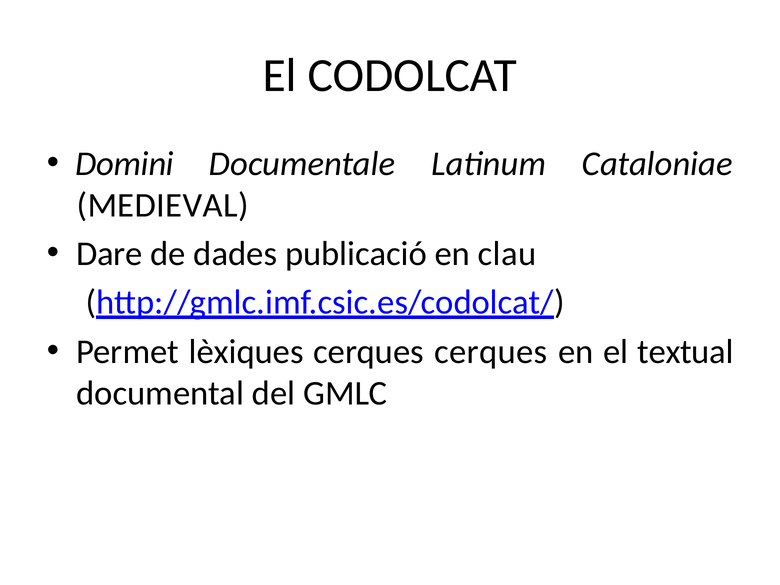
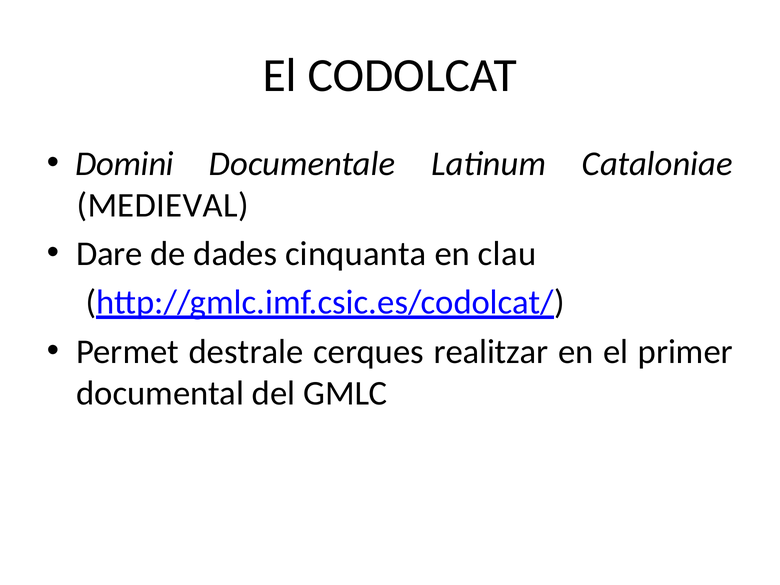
publicació: publicació -> cinquanta
lèxiques: lèxiques -> destrale
cerques cerques: cerques -> realitzar
textual: textual -> primer
